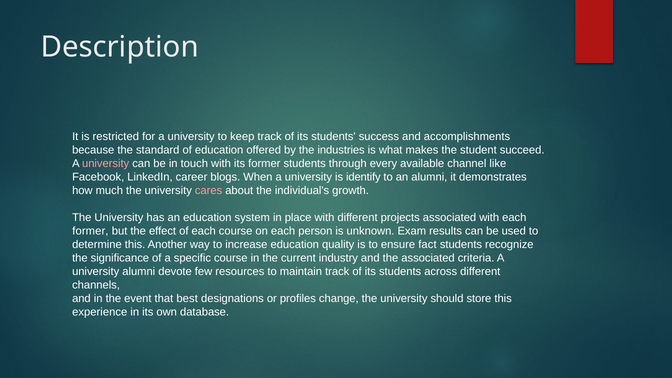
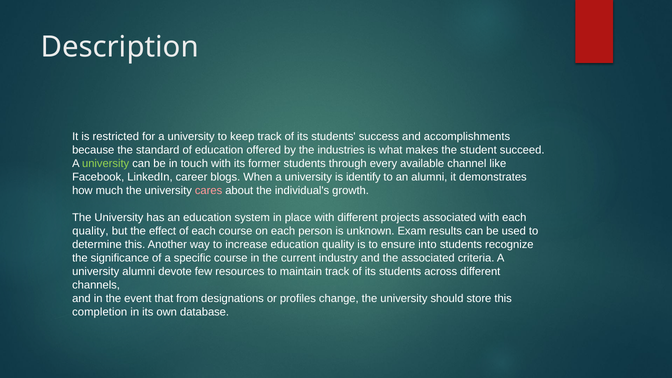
university at (106, 164) colour: pink -> light green
former at (90, 231): former -> quality
fact: fact -> into
best: best -> from
experience: experience -> completion
